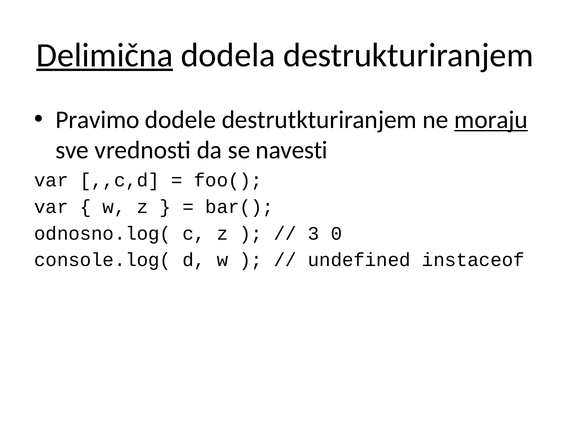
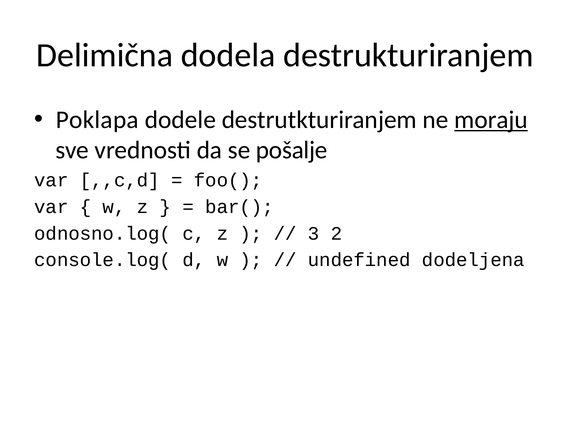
Delimična underline: present -> none
Pravimo: Pravimo -> Poklapa
navesti: navesti -> pošalje
0: 0 -> 2
instaceof: instaceof -> dodeljena
